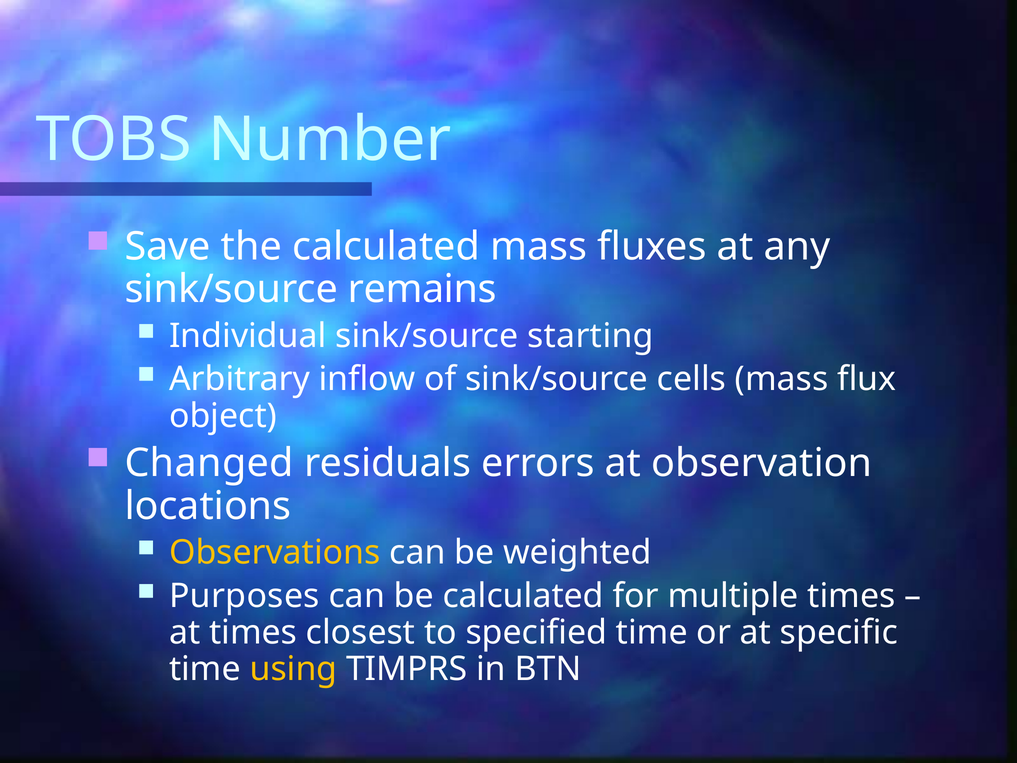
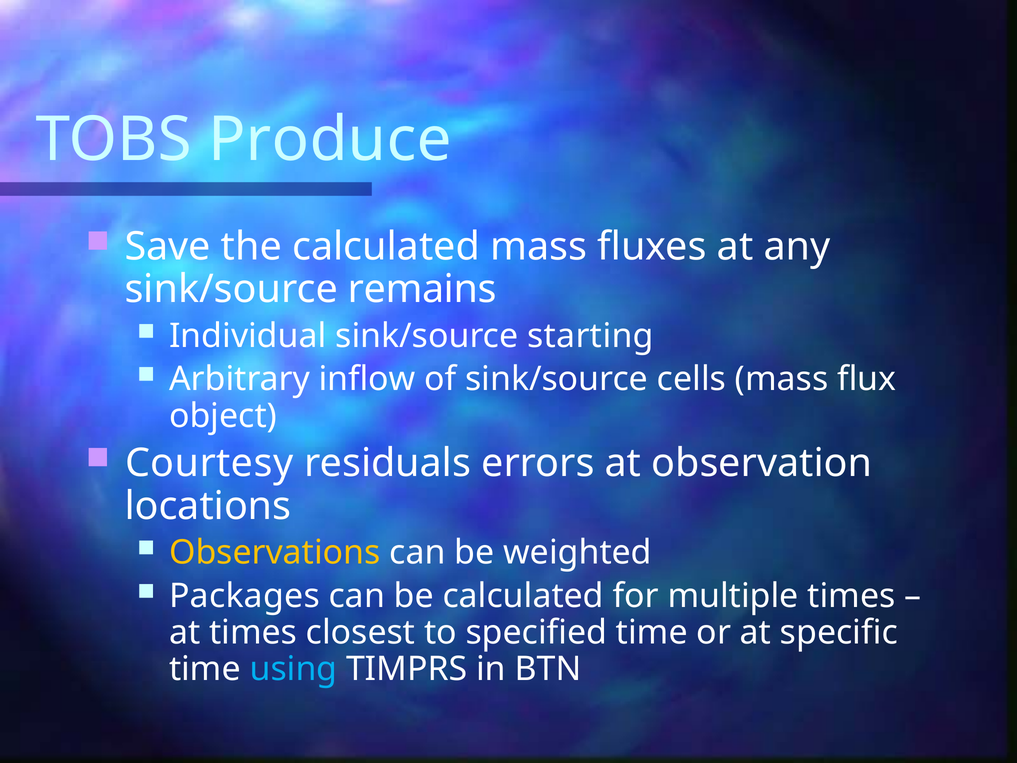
Number: Number -> Produce
Changed: Changed -> Courtesy
Purposes: Purposes -> Packages
using colour: yellow -> light blue
